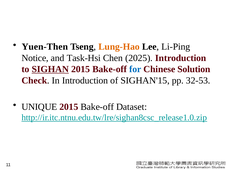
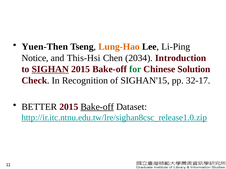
Task-Hsi: Task-Hsi -> This-Hsi
2025: 2025 -> 2034
for colour: blue -> green
In Introduction: Introduction -> Recognition
32-53: 32-53 -> 32-17
UNIQUE: UNIQUE -> BETTER
Bake-off at (97, 107) underline: none -> present
